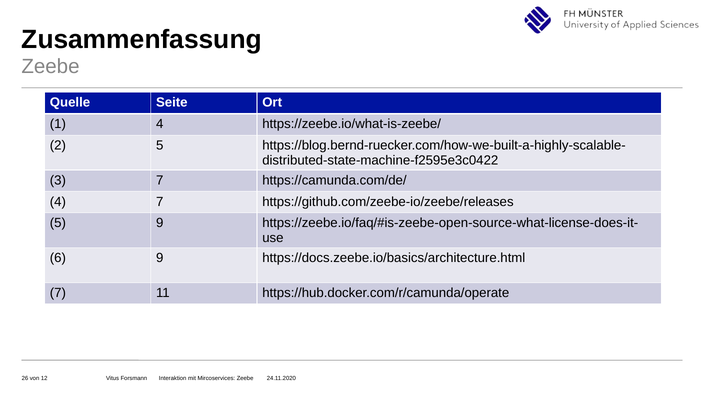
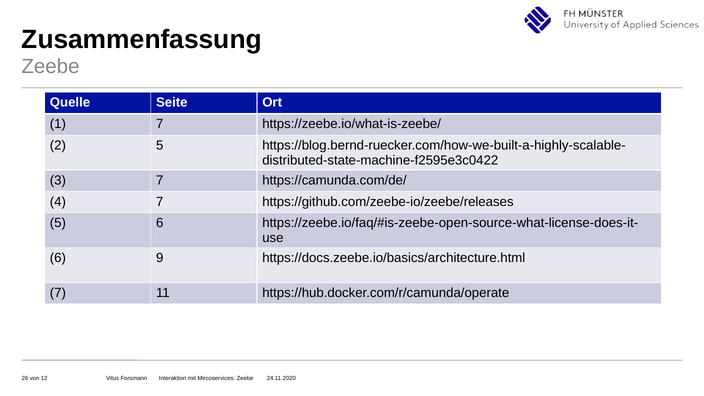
1 4: 4 -> 7
5 9: 9 -> 6
